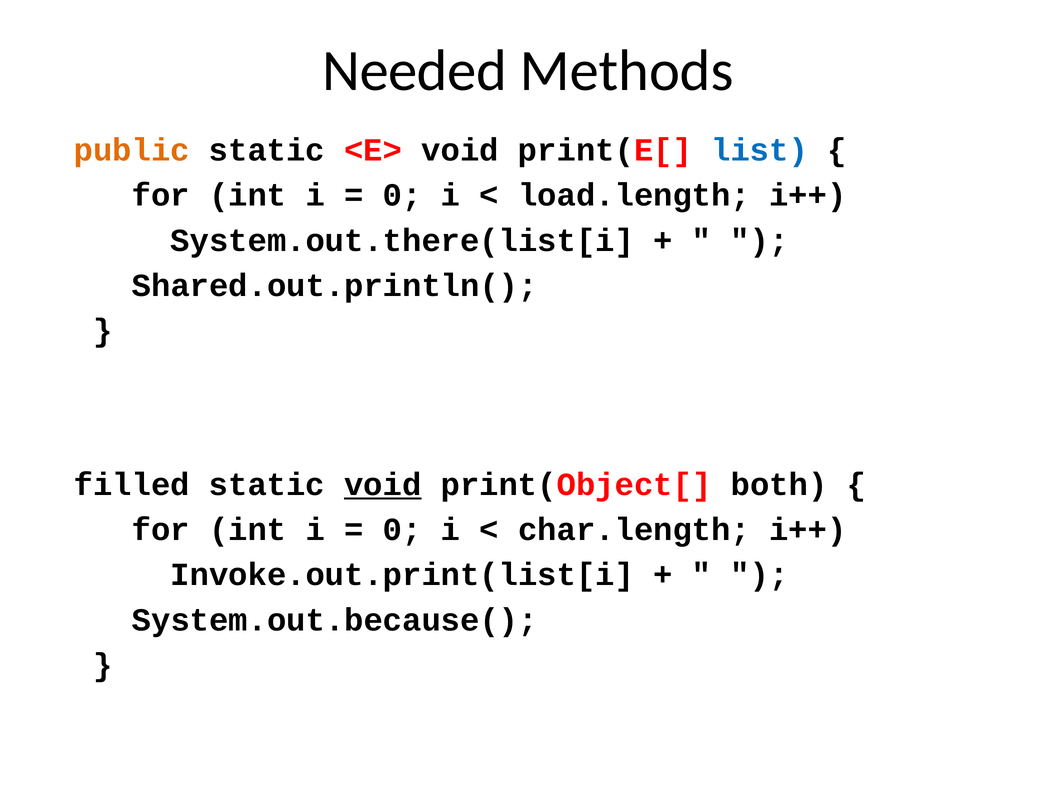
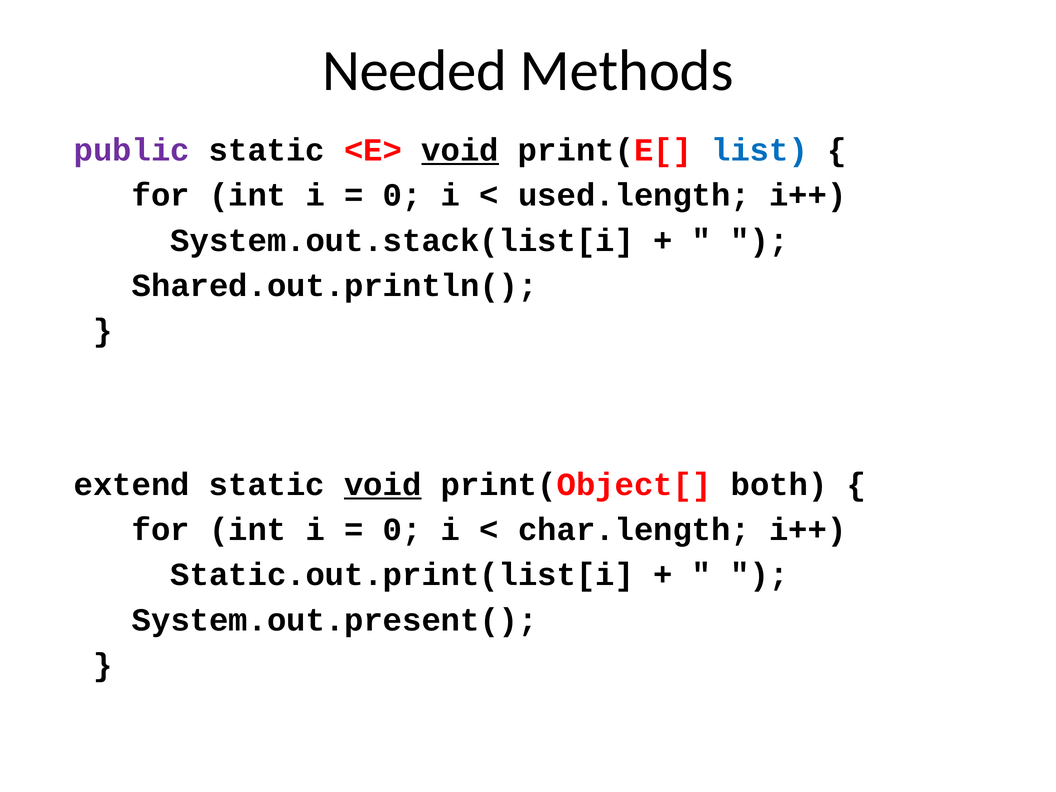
public colour: orange -> purple
void at (460, 150) underline: none -> present
load.length: load.length -> used.length
System.out.there(list[i: System.out.there(list[i -> System.out.stack(list[i
filled: filled -> extend
Invoke.out.print(list[i: Invoke.out.print(list[i -> Static.out.print(list[i
System.out.because(: System.out.because( -> System.out.present(
